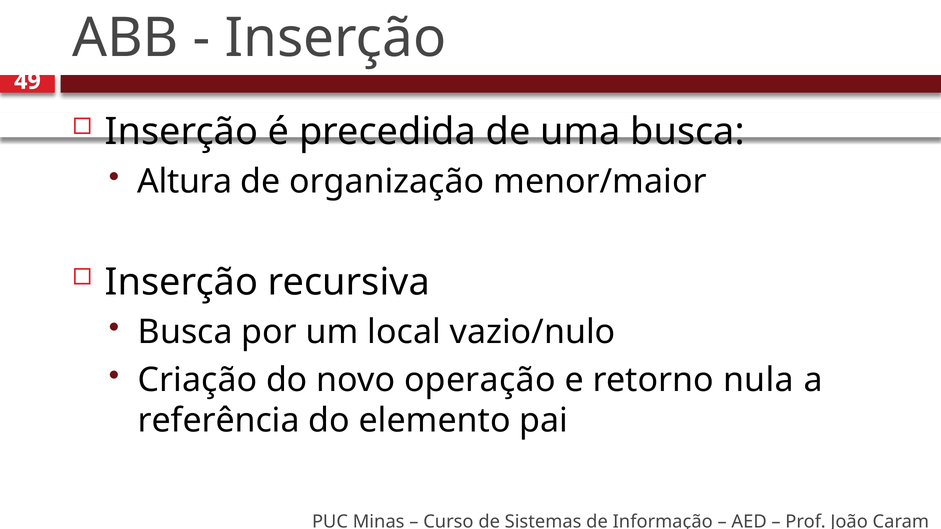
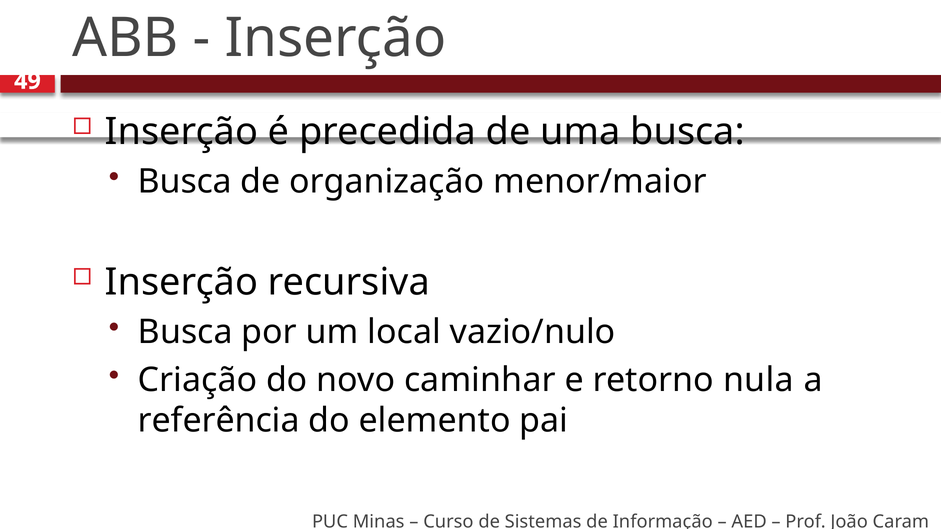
Altura at (185, 182): Altura -> Busca
operação: operação -> caminhar
